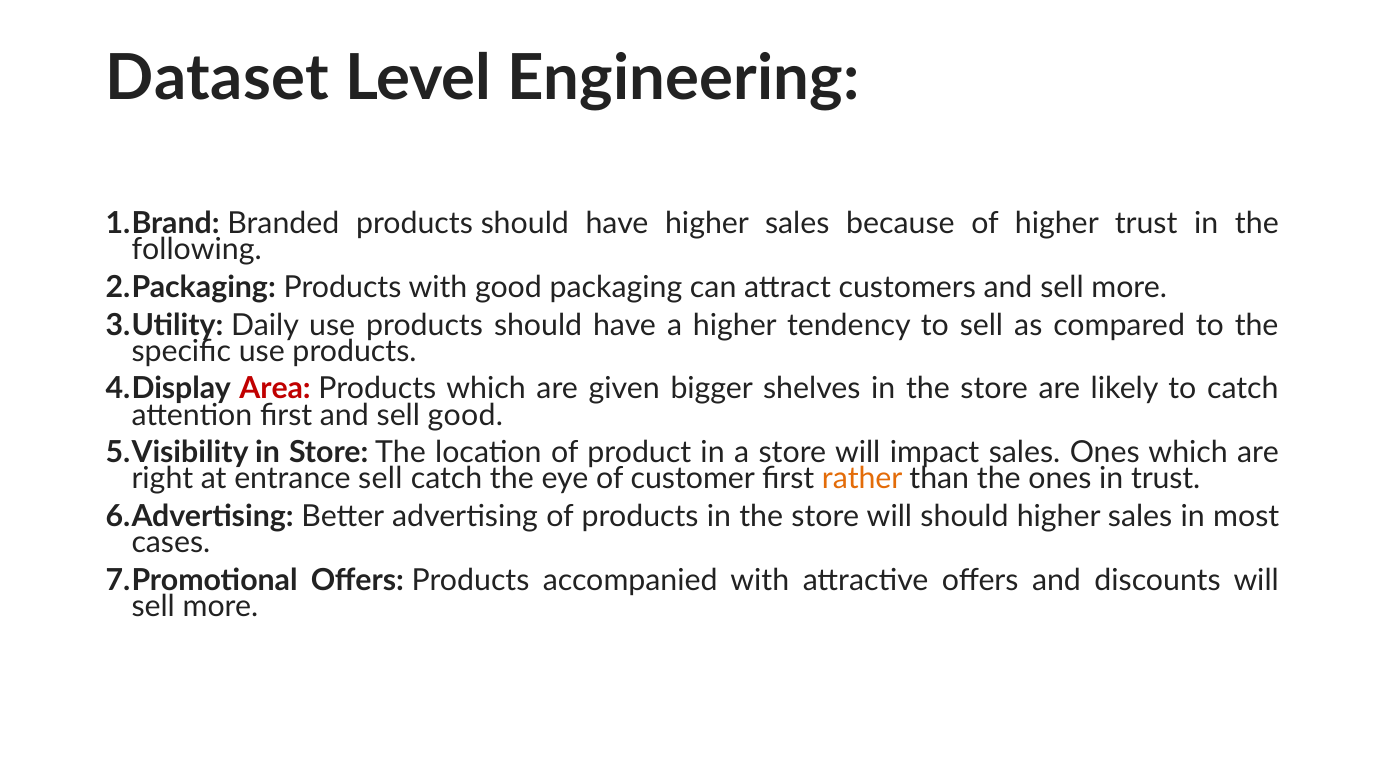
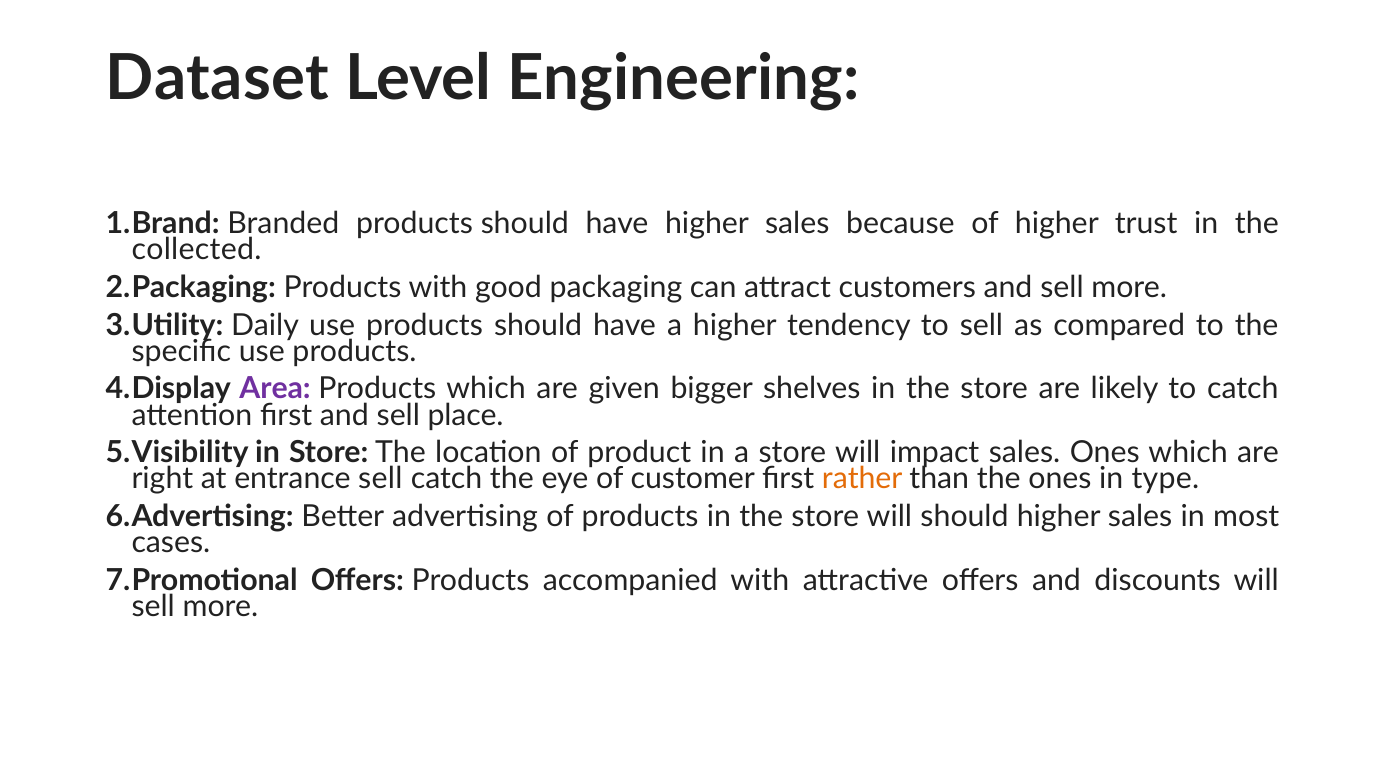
following: following -> collected
Area colour: red -> purple
sell good: good -> place
in trust: trust -> type
